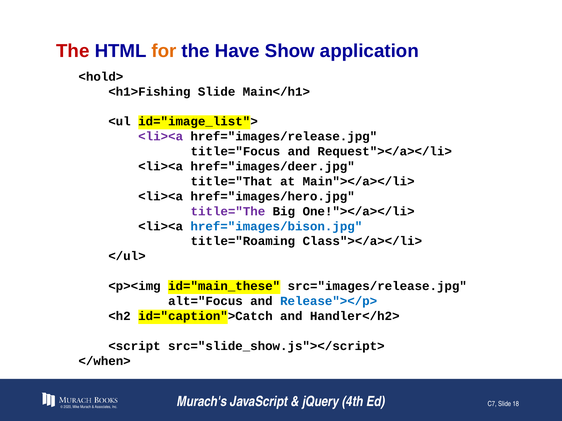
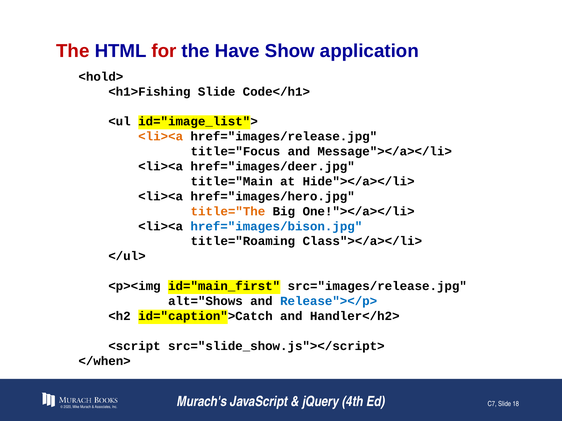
for colour: orange -> red
Main</h1>: Main</h1> -> Code</h1>
<li><a at (161, 137) colour: purple -> orange
Request"></a></li>: Request"></a></li> -> Message"></a></li>
title="That: title="That -> title="Main
Main"></a></li>: Main"></a></li> -> Hide"></a></li>
title="The colour: purple -> orange
id="main_these: id="main_these -> id="main_first
alt="Focus: alt="Focus -> alt="Shows
